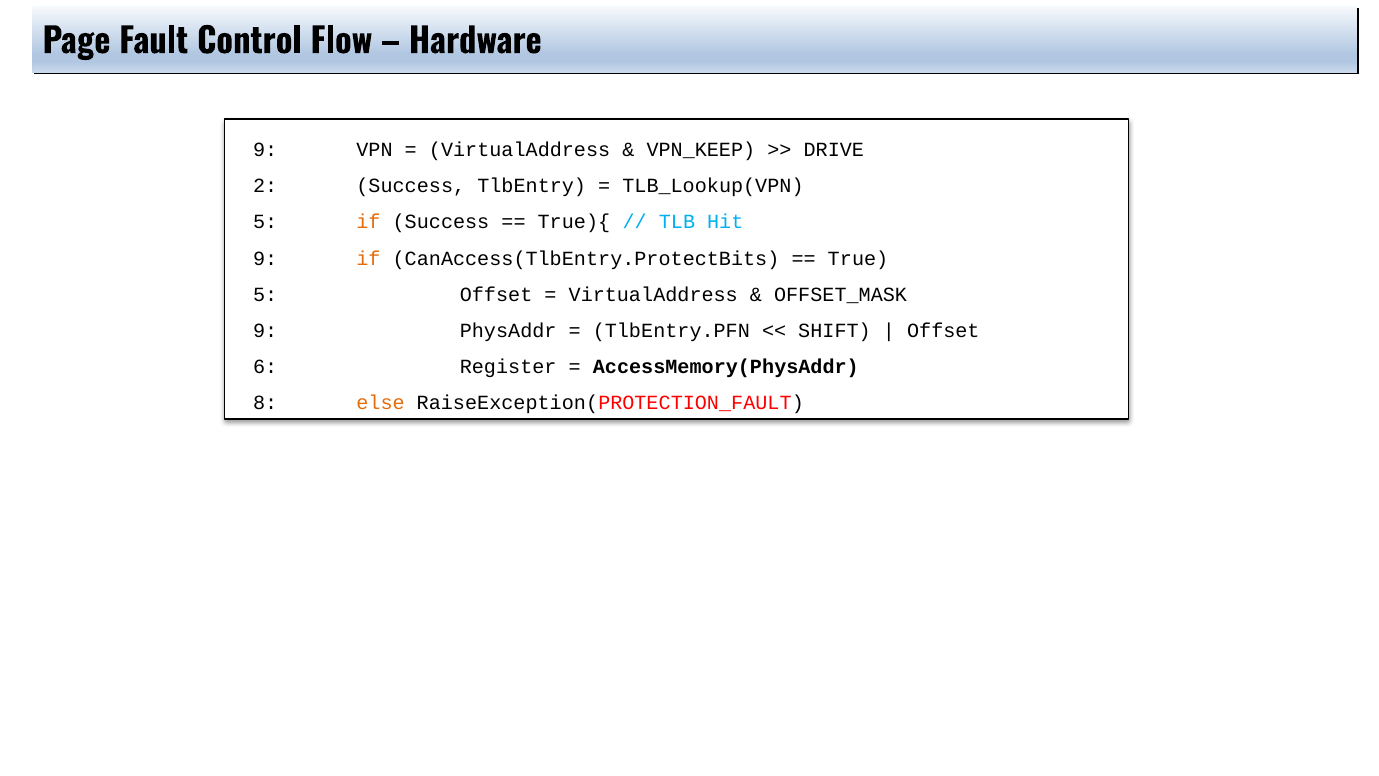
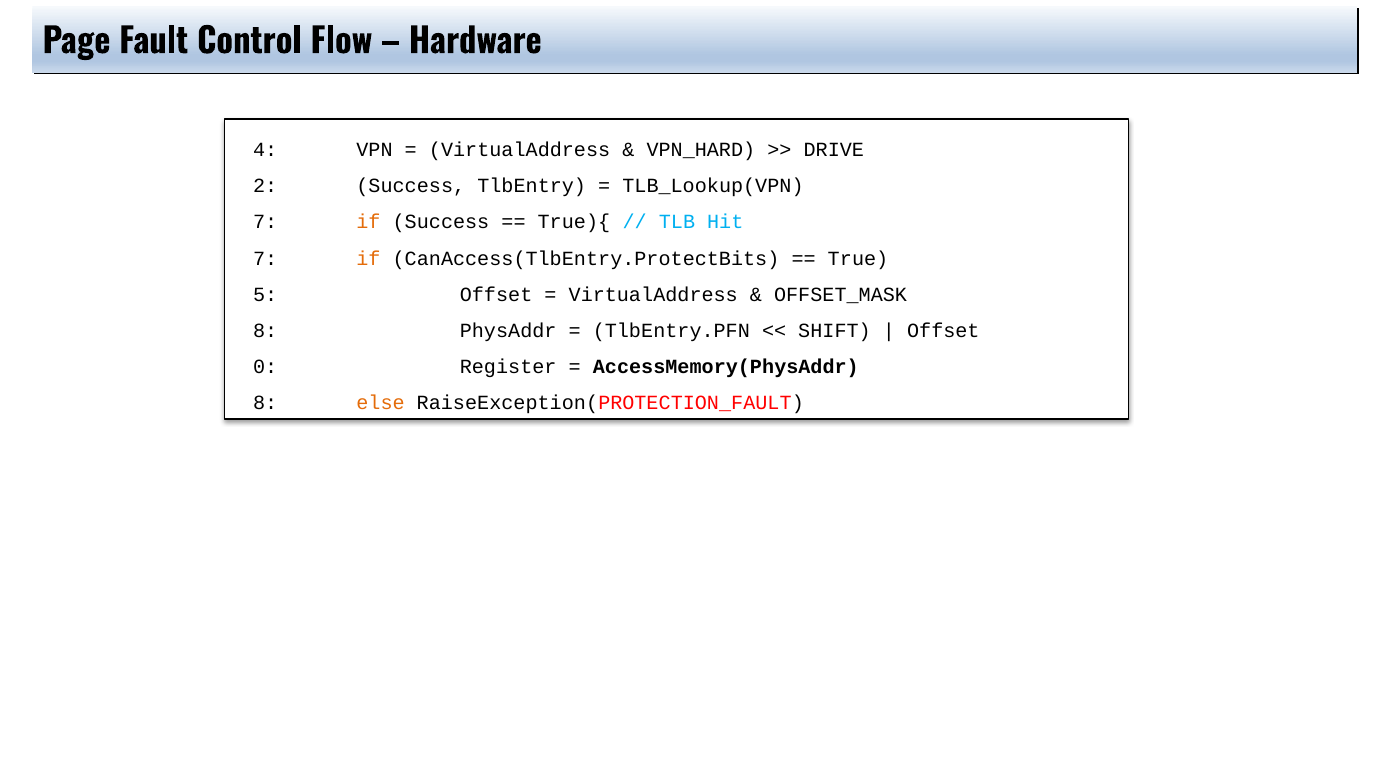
9 at (265, 150): 9 -> 4
VPN_KEEP: VPN_KEEP -> VPN_HARD
5 at (265, 222): 5 -> 7
9 at (265, 258): 9 -> 7
9 at (265, 331): 9 -> 8
6: 6 -> 0
